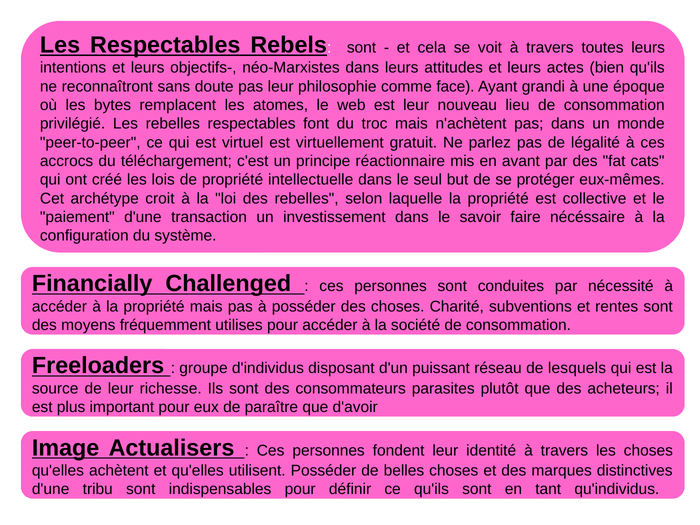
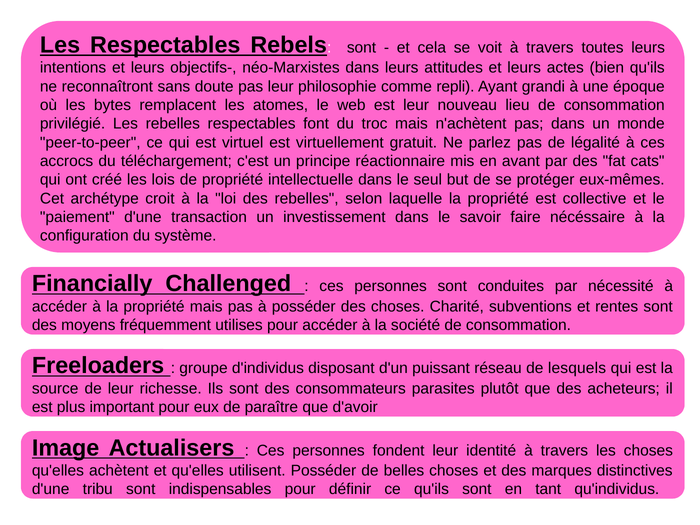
face: face -> repli
